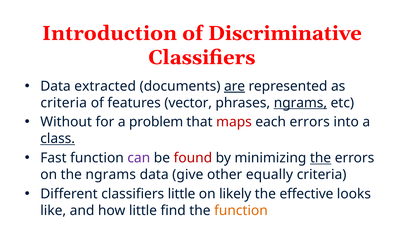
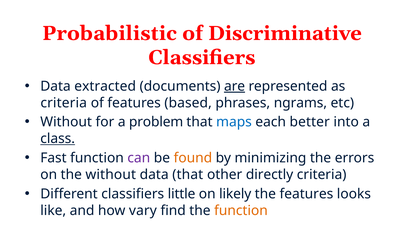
Introduction: Introduction -> Probabilistic
vector: vector -> based
ngrams at (300, 102) underline: present -> none
maps colour: red -> blue
each errors: errors -> better
found colour: red -> orange
the at (321, 158) underline: present -> none
the ngrams: ngrams -> without
data give: give -> that
equally: equally -> directly
the effective: effective -> features
how little: little -> vary
